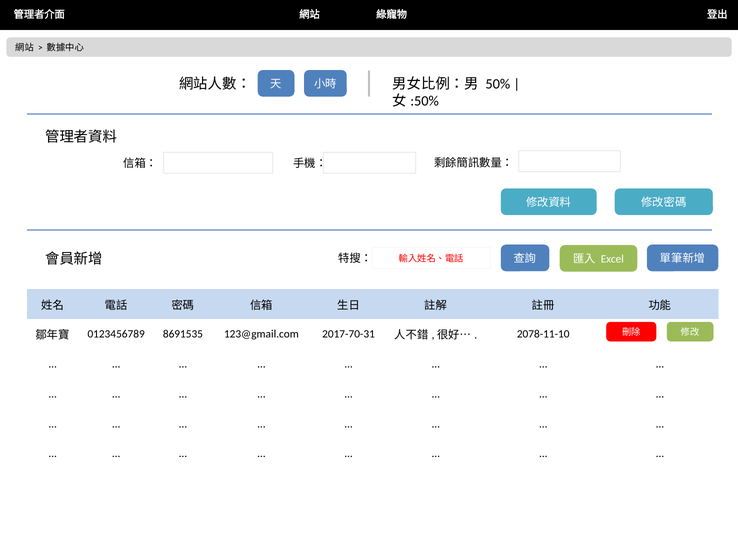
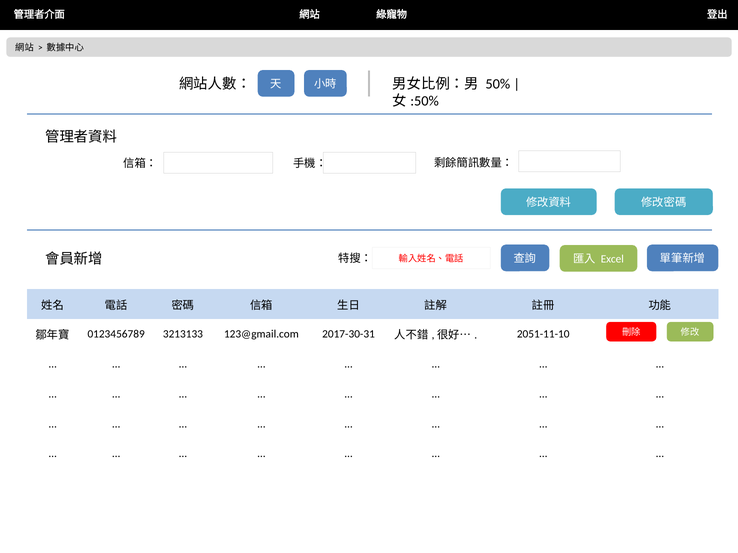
8691535: 8691535 -> 3213133
2017-70-31: 2017-70-31 -> 2017-30-31
2078-11-10: 2078-11-10 -> 2051-11-10
